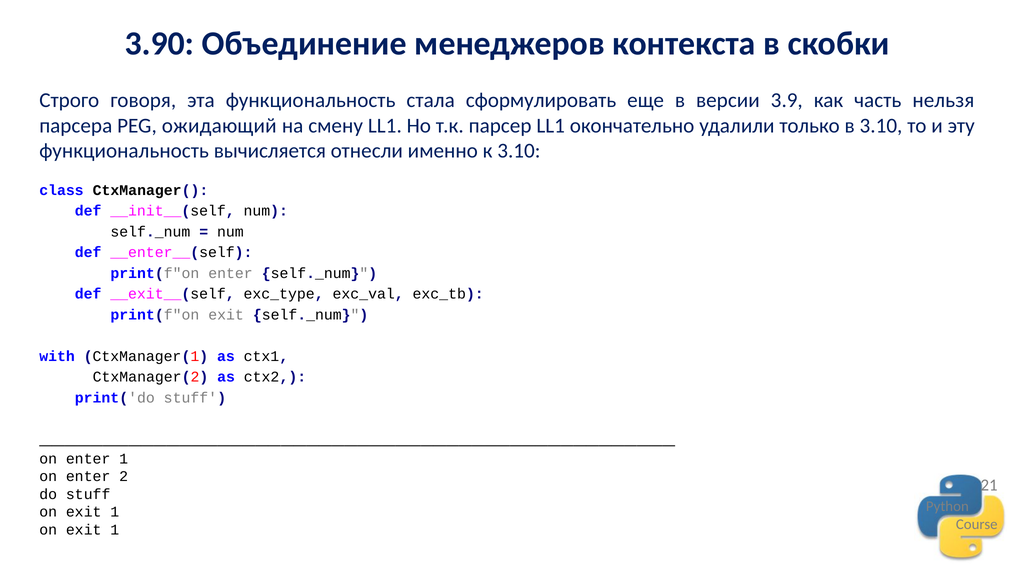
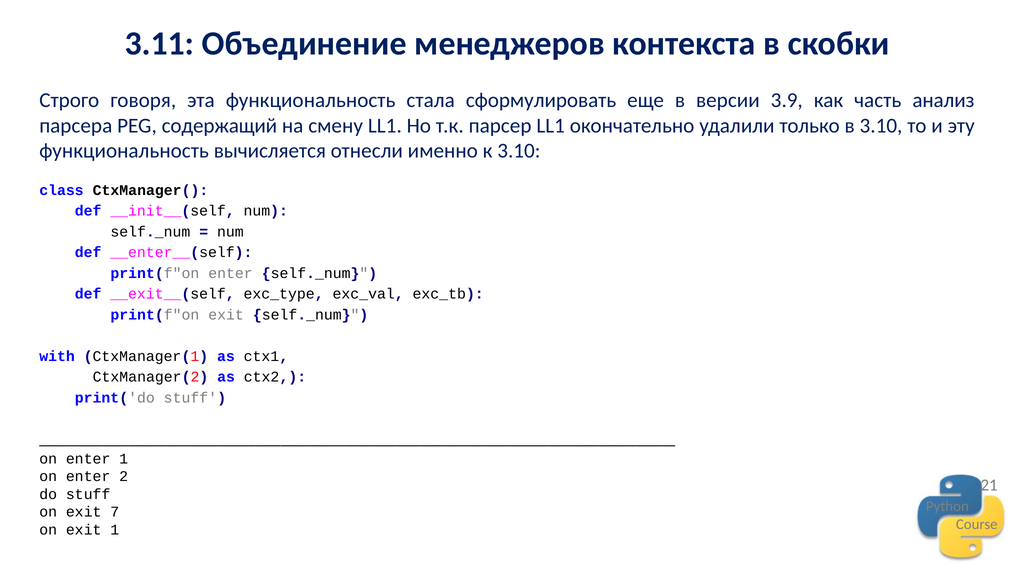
3.90: 3.90 -> 3.11
нельзя: нельзя -> анализ
ожидающий: ожидающий -> содержащий
1 at (115, 512): 1 -> 7
